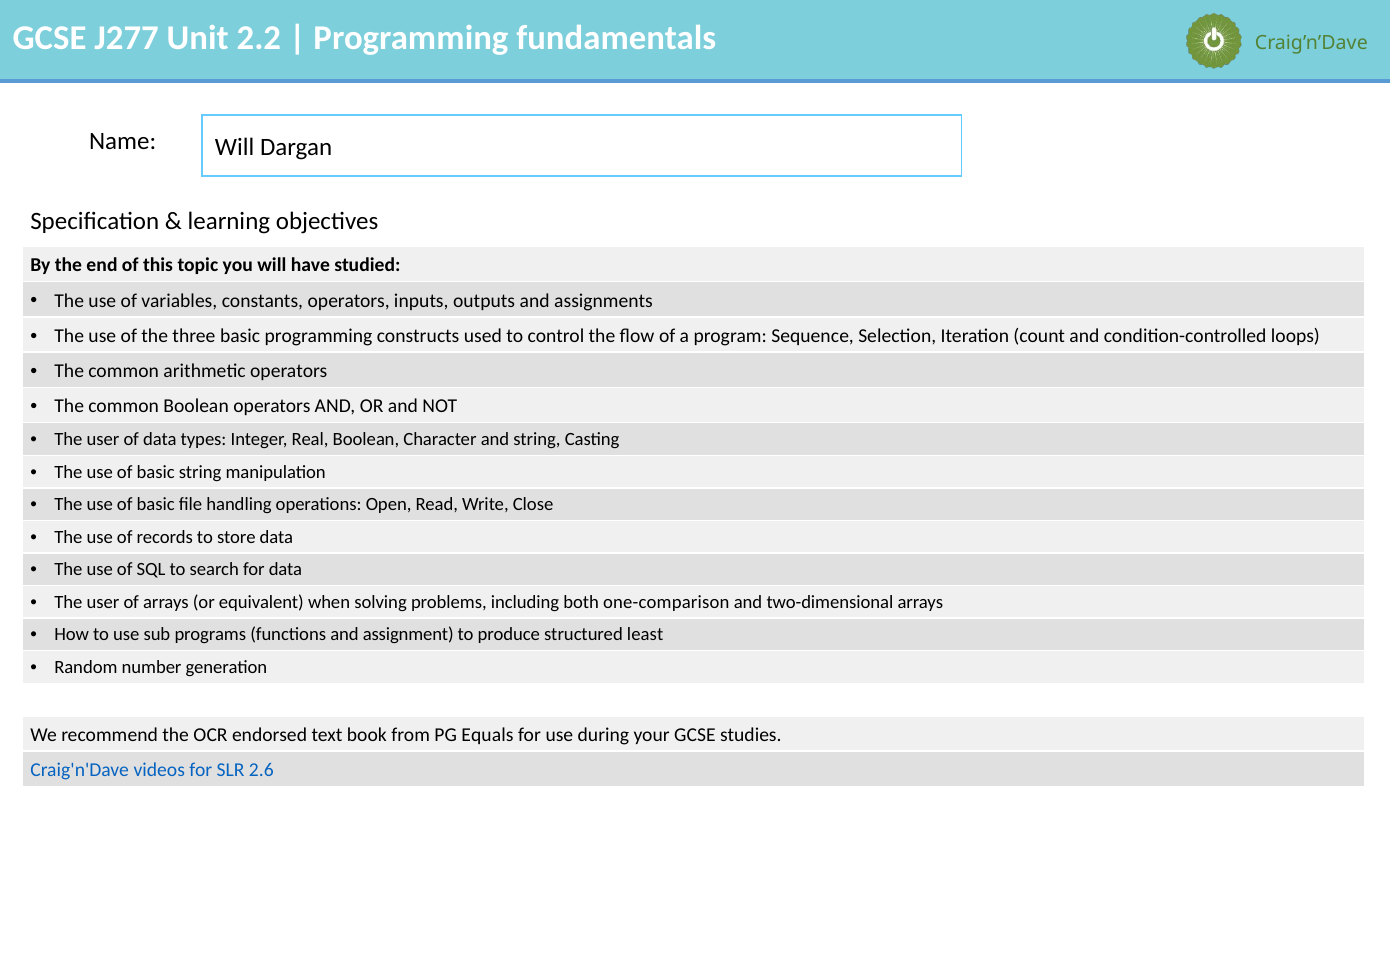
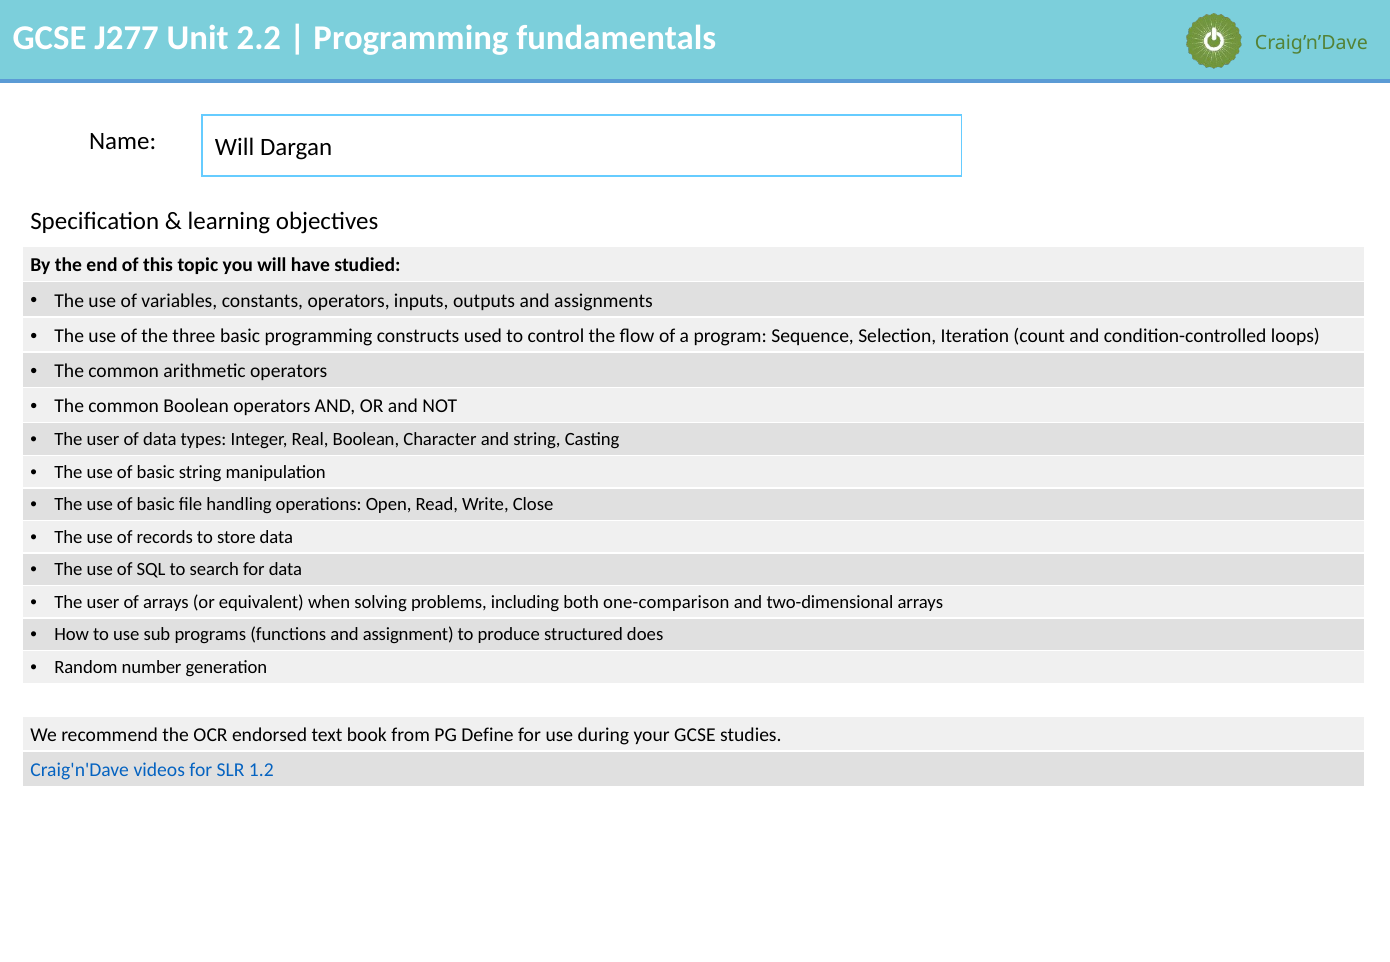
least: least -> does
Equals: Equals -> Define
2.6: 2.6 -> 1.2
